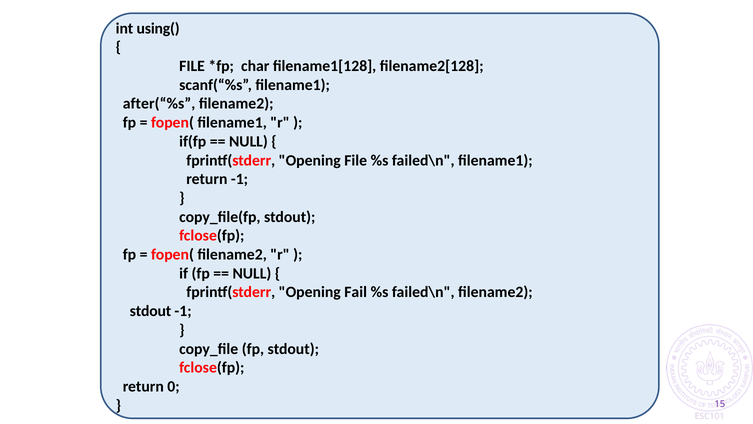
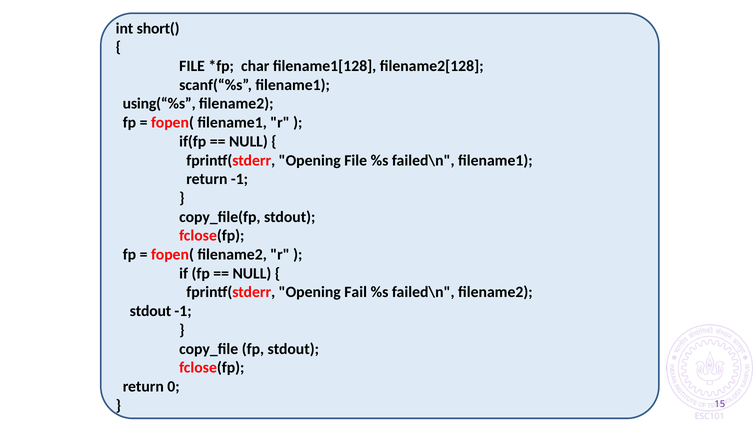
using(: using( -> short(
after(“%s: after(“%s -> using(“%s
